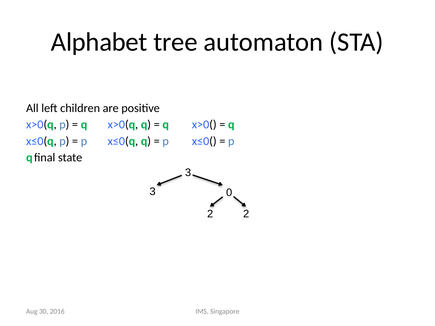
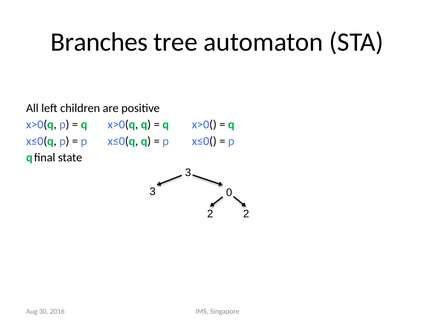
Alphabet: Alphabet -> Branches
